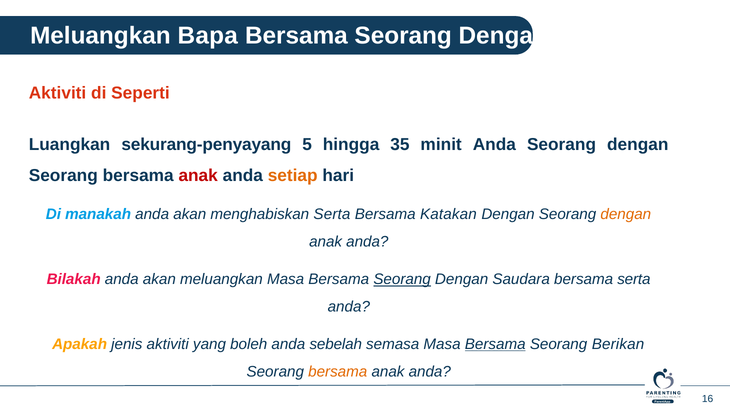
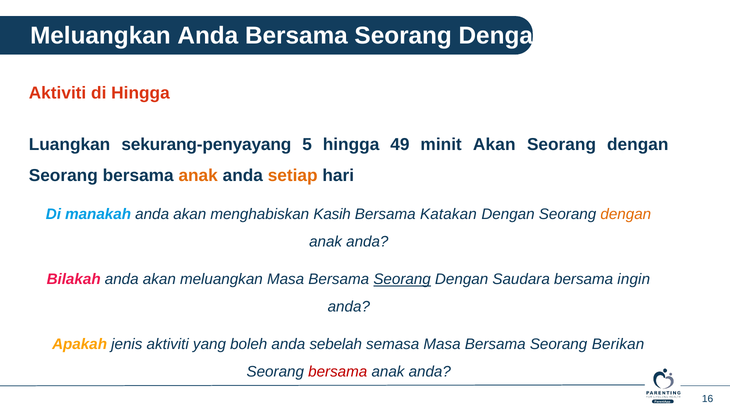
Meluangkan Bapa: Bapa -> Anda
di Seperti: Seperti -> Hingga
35: 35 -> 49
minit Anda: Anda -> Akan
anak at (198, 176) colour: red -> orange
menghabiskan Serta: Serta -> Kasih
bersama serta: serta -> ingin
Bersama at (495, 344) underline: present -> none
bersama at (338, 371) colour: orange -> red
